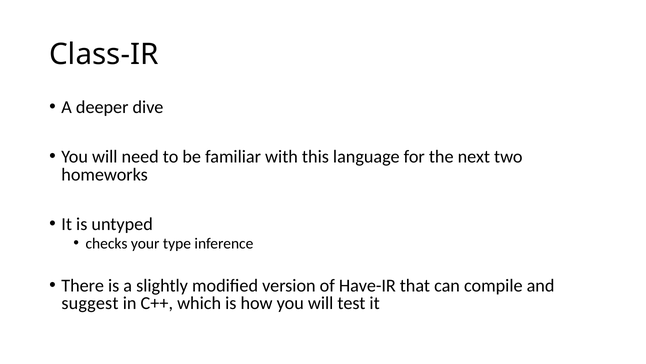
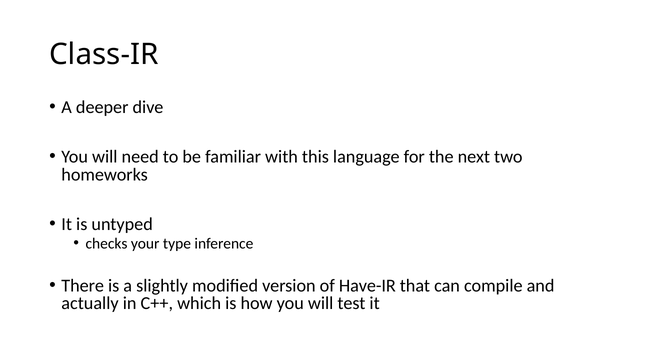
suggest: suggest -> actually
